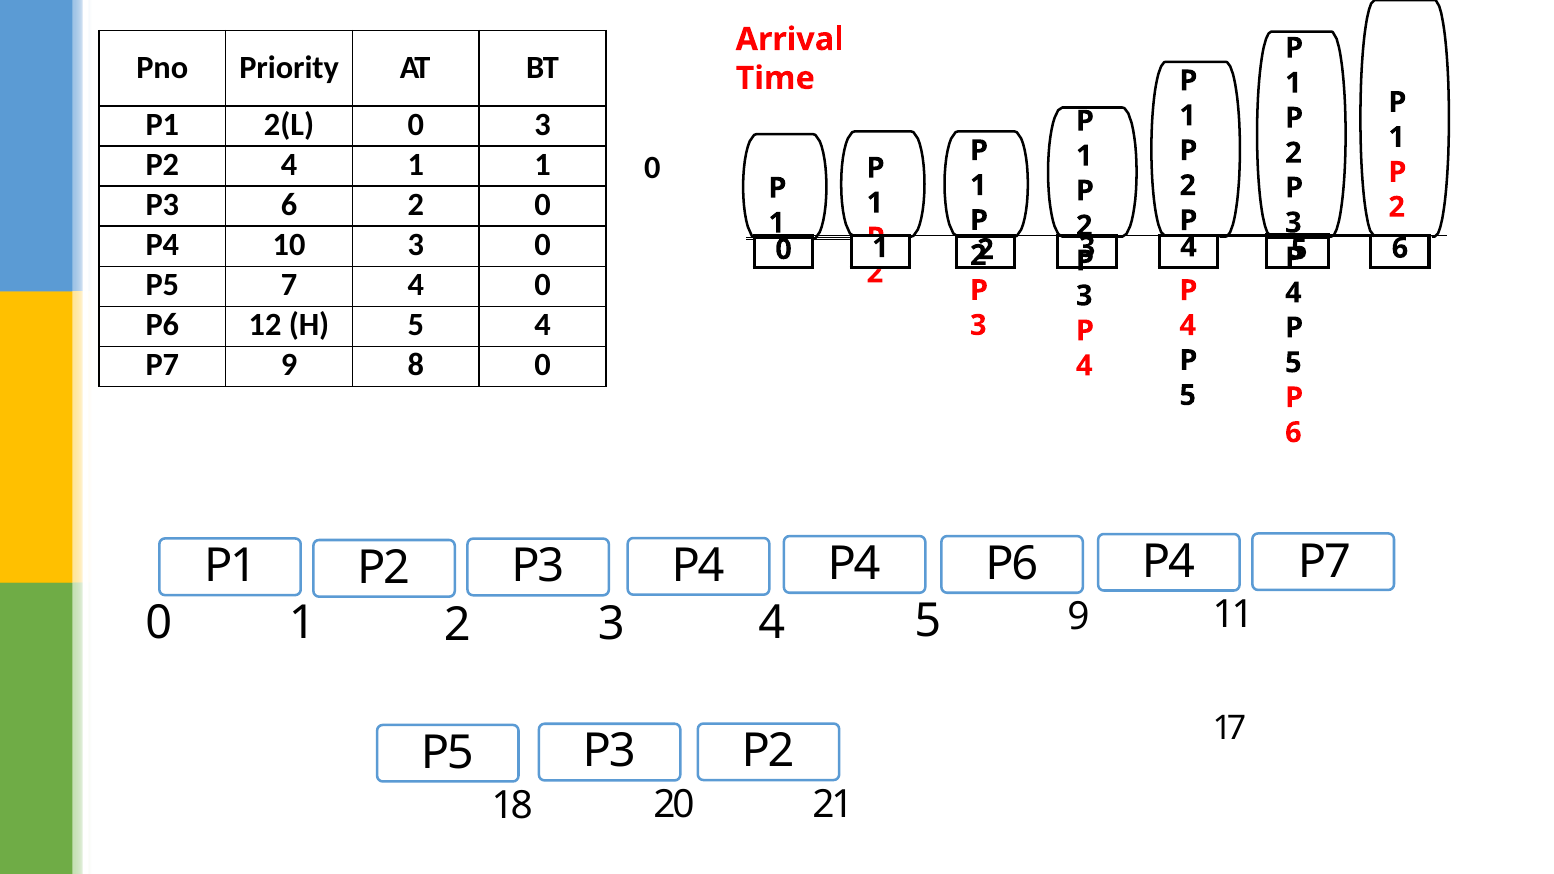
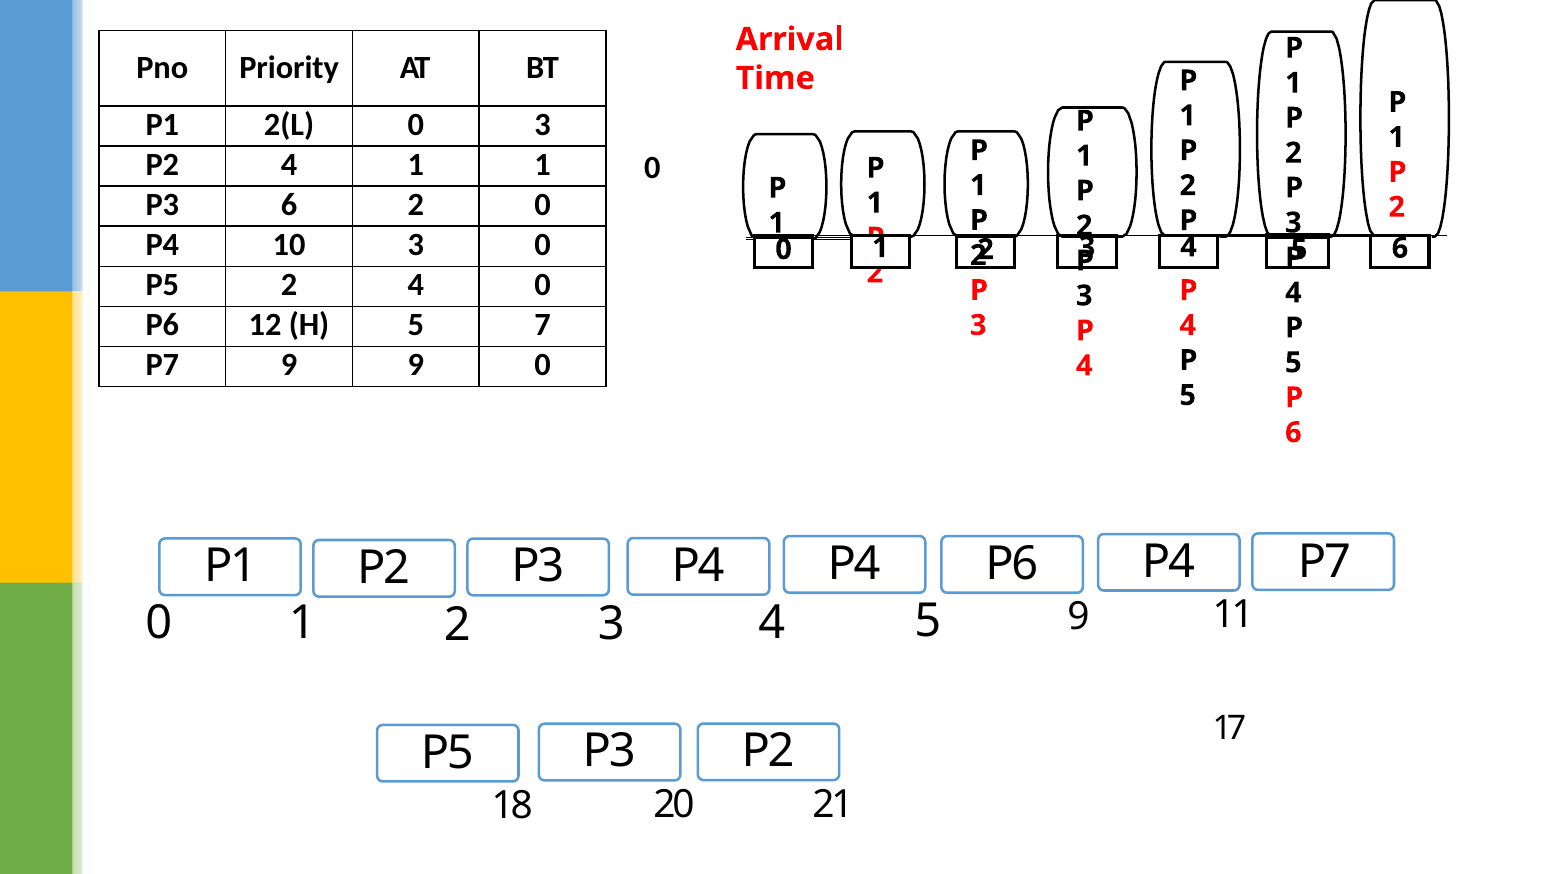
P5 7: 7 -> 2
5 4: 4 -> 7
9 8: 8 -> 9
